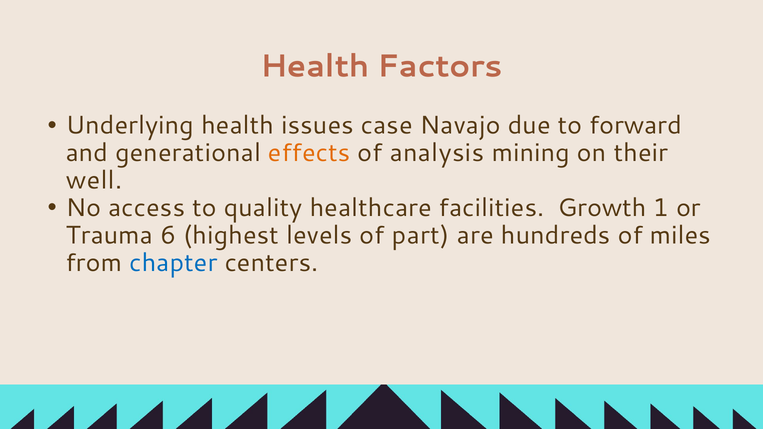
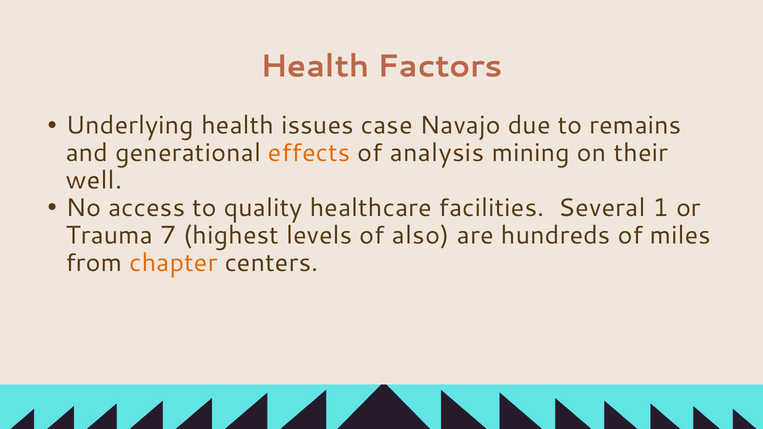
forward: forward -> remains
Growth: Growth -> Several
6: 6 -> 7
part: part -> also
chapter colour: blue -> orange
